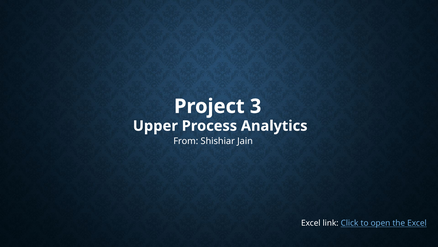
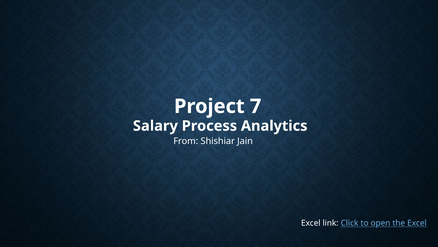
3: 3 -> 7
Upper: Upper -> Salary
